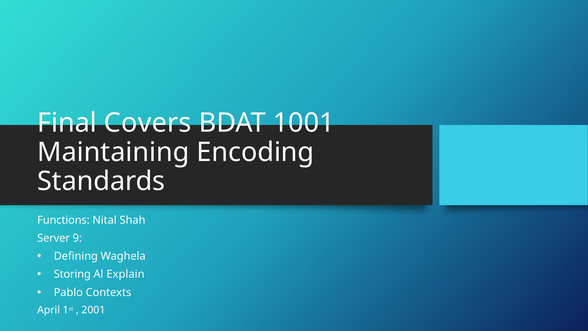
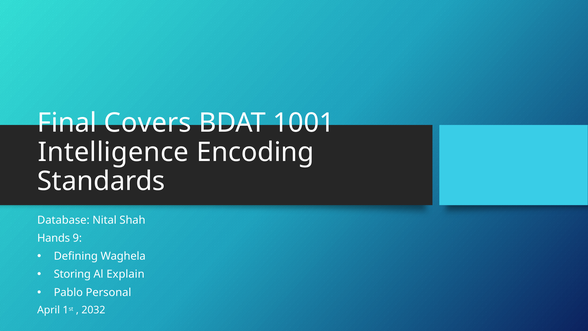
Maintaining: Maintaining -> Intelligence
Functions: Functions -> Database
Server: Server -> Hands
Contexts: Contexts -> Personal
2001: 2001 -> 2032
